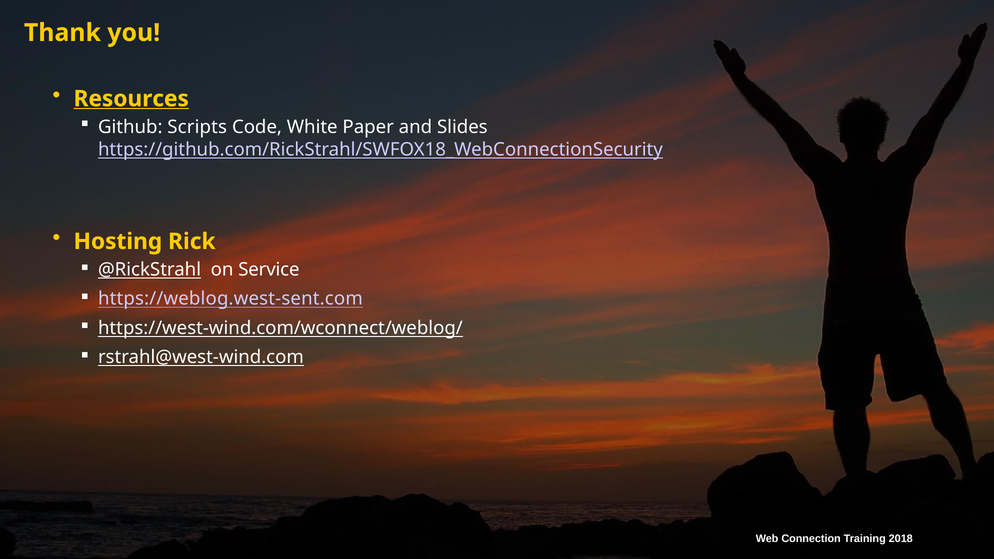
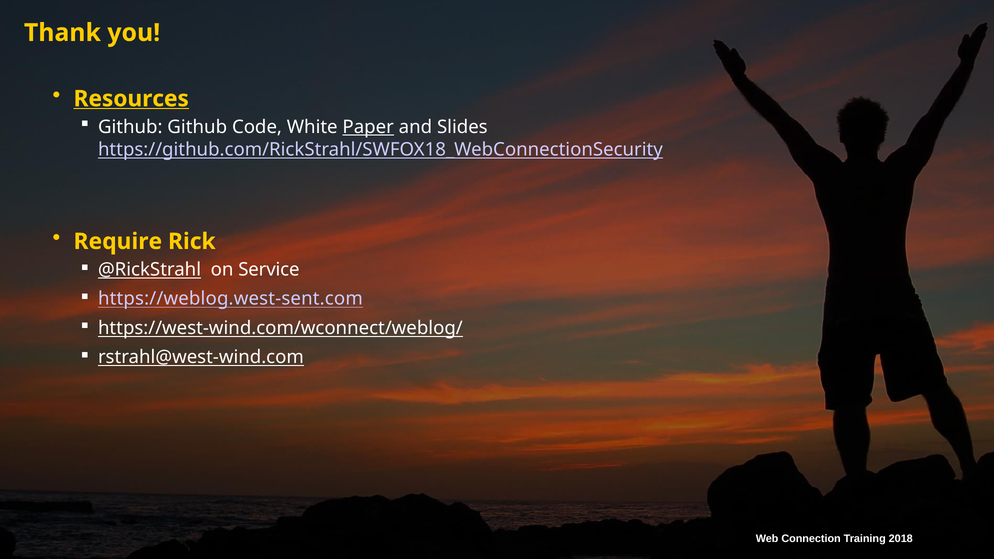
Github Scripts: Scripts -> Github
Paper underline: none -> present
Hosting: Hosting -> Require
